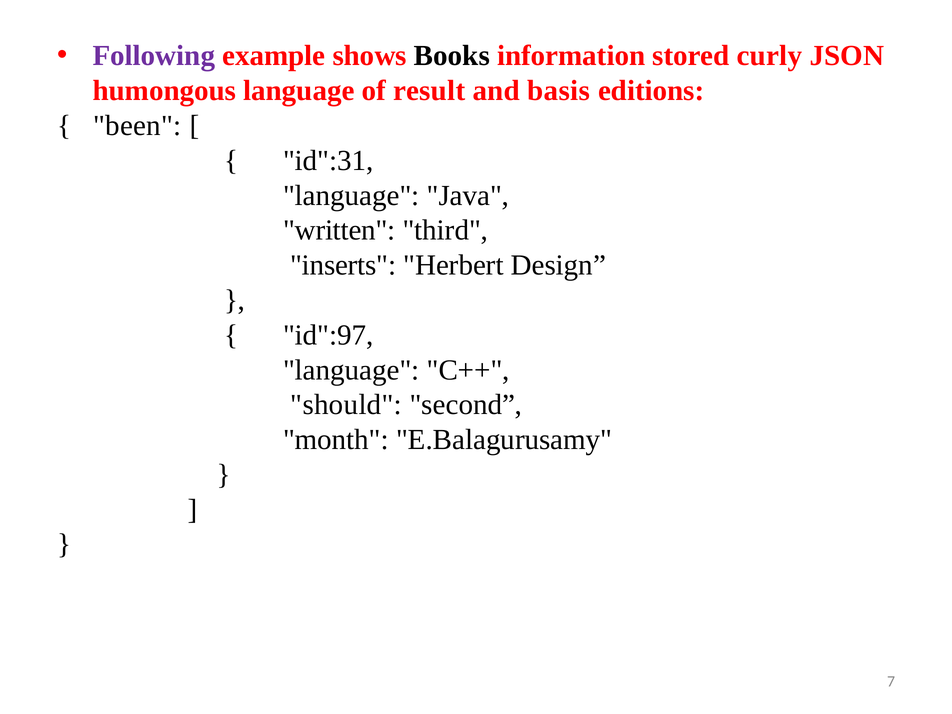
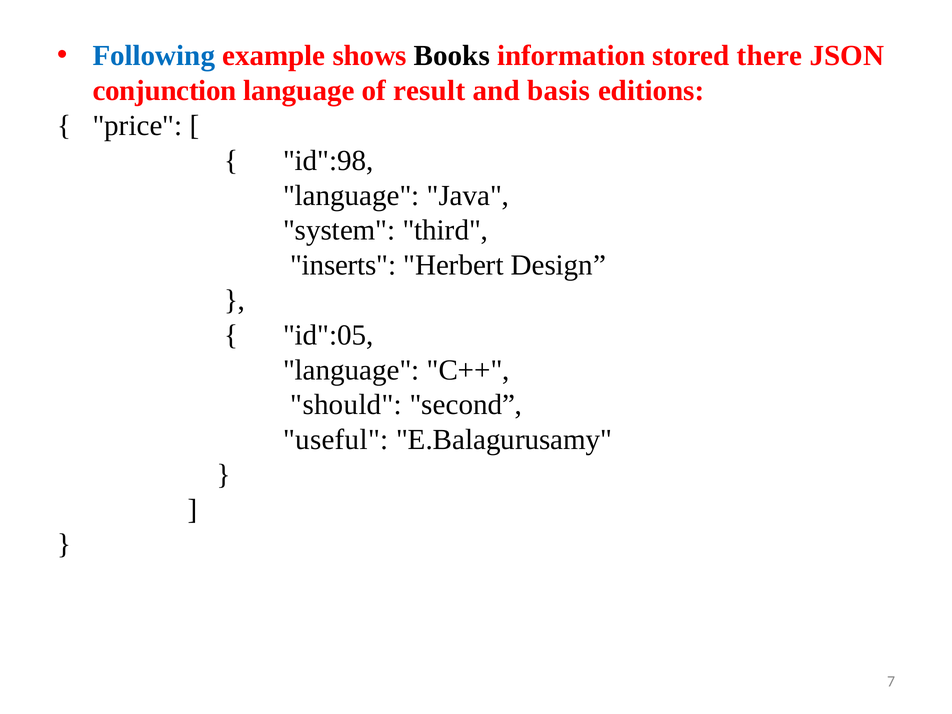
Following colour: purple -> blue
curly: curly -> there
humongous: humongous -> conjunction
been: been -> price
id":31: id":31 -> id":98
written: written -> system
id":97: id":97 -> id":05
month: month -> useful
